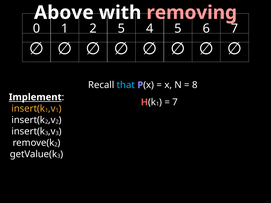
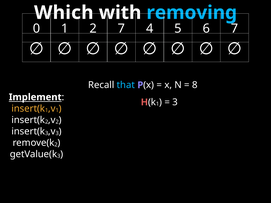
Above: Above -> Which
removing colour: pink -> light blue
2 5: 5 -> 7
7 at (175, 102): 7 -> 3
